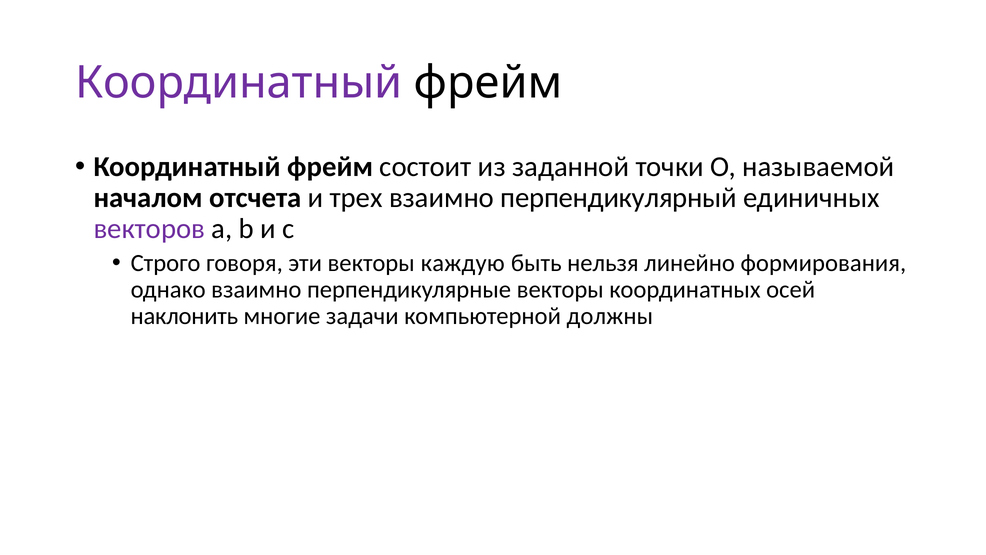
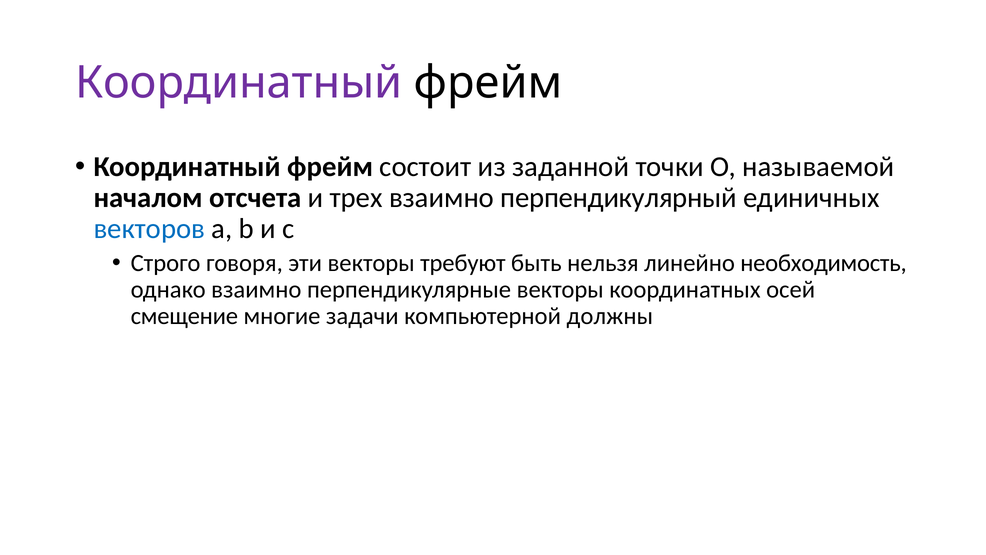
векторов colour: purple -> blue
каждую: каждую -> требуют
формирования: формирования -> необходимость
наклонить: наклонить -> смещение
